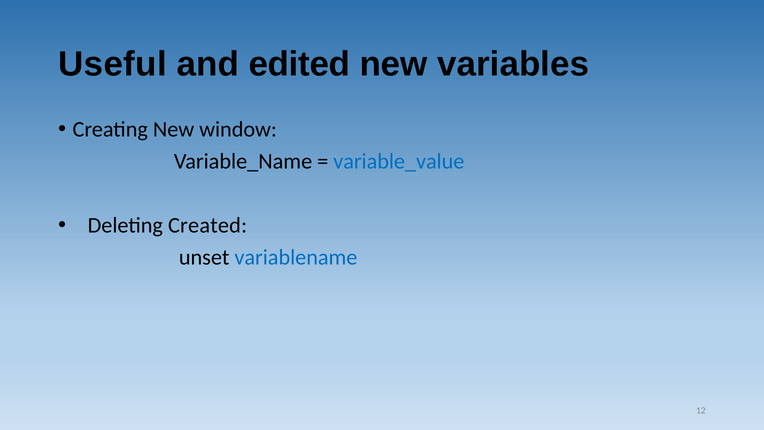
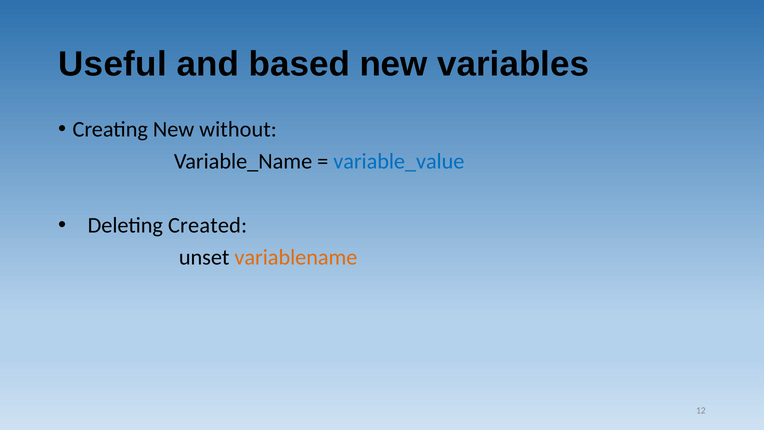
edited: edited -> based
window: window -> without
variablename colour: blue -> orange
